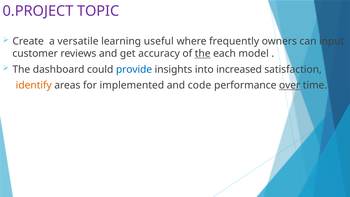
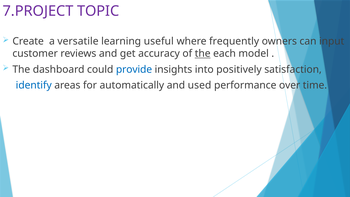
0.PROJECT: 0.PROJECT -> 7.PROJECT
increased: increased -> positively
identify colour: orange -> blue
implemented: implemented -> automatically
code: code -> used
over underline: present -> none
